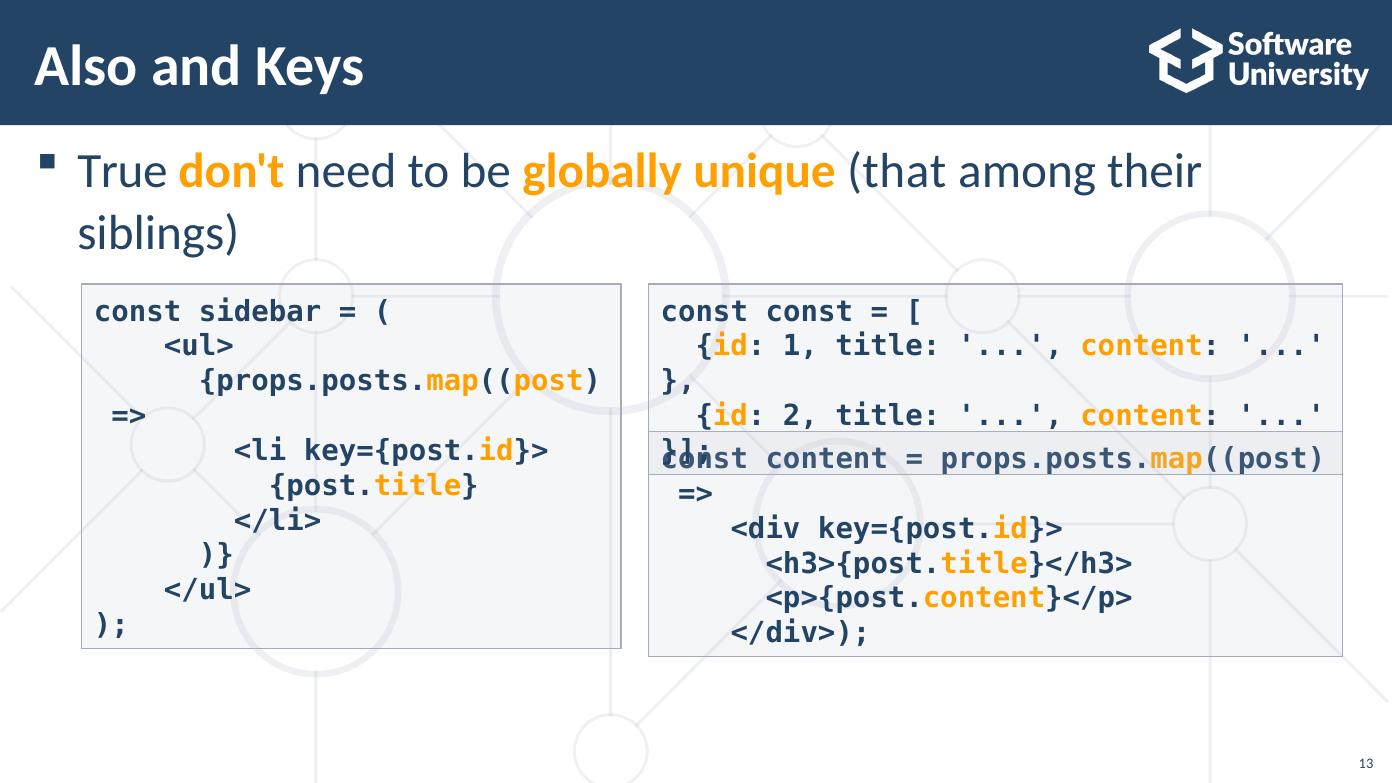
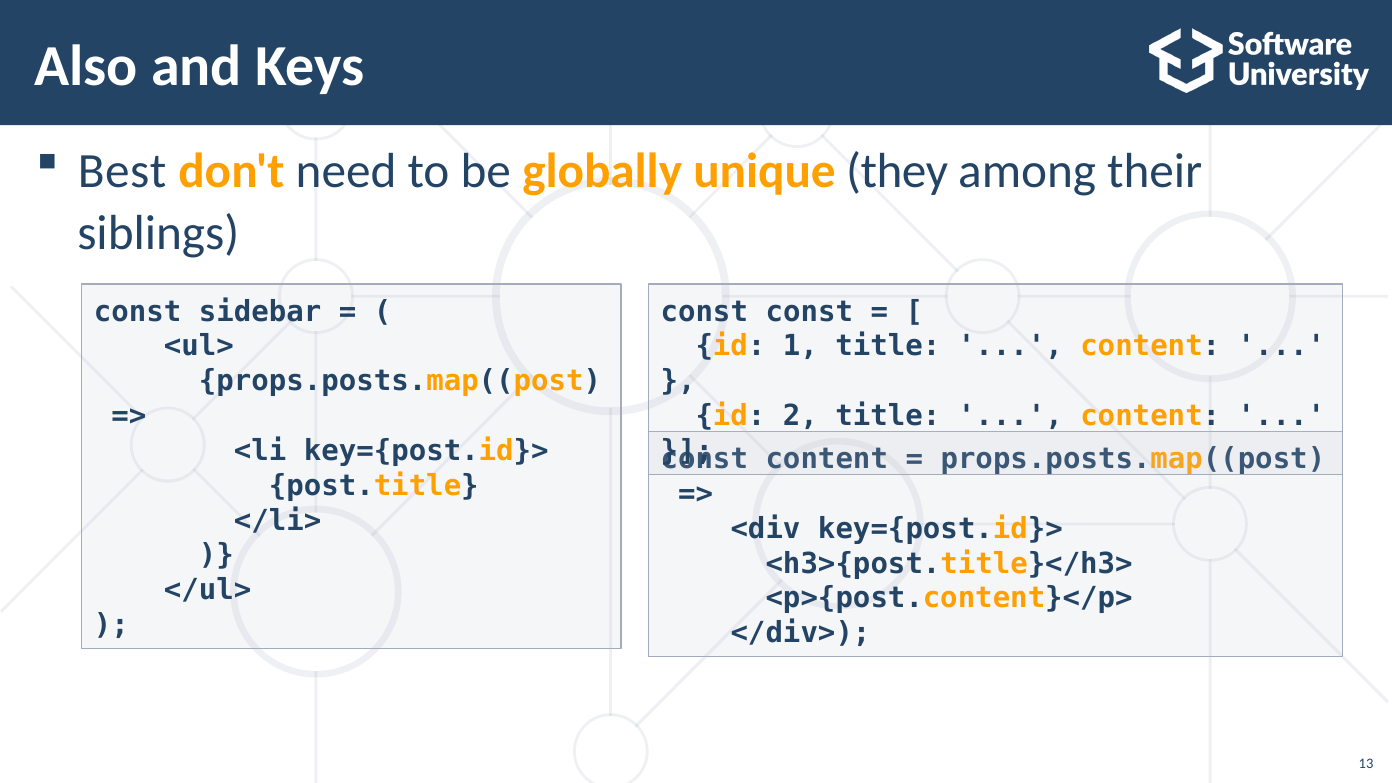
True: True -> Best
that: that -> they
